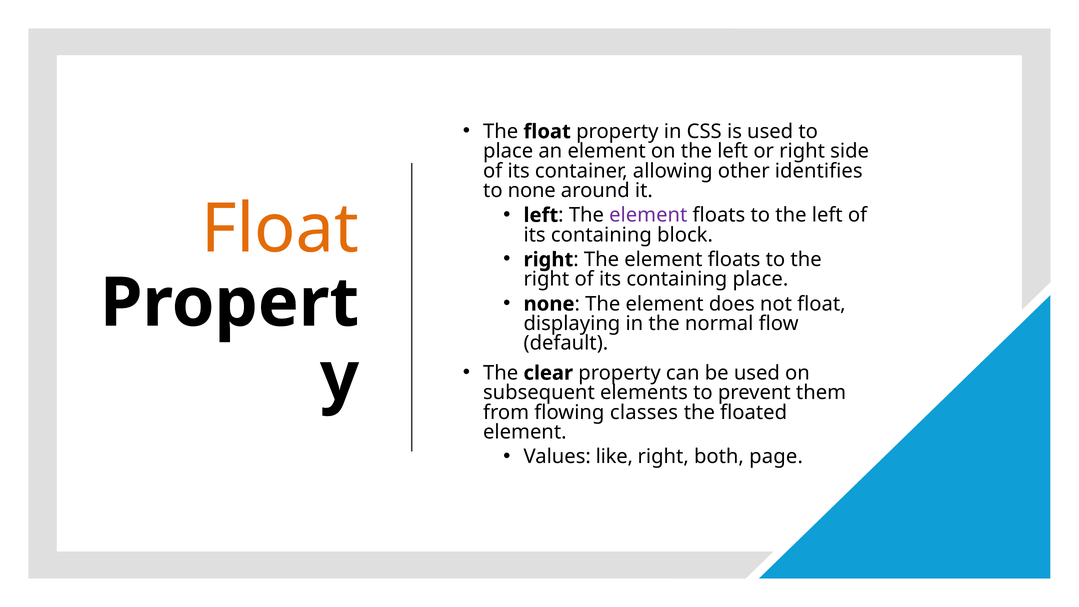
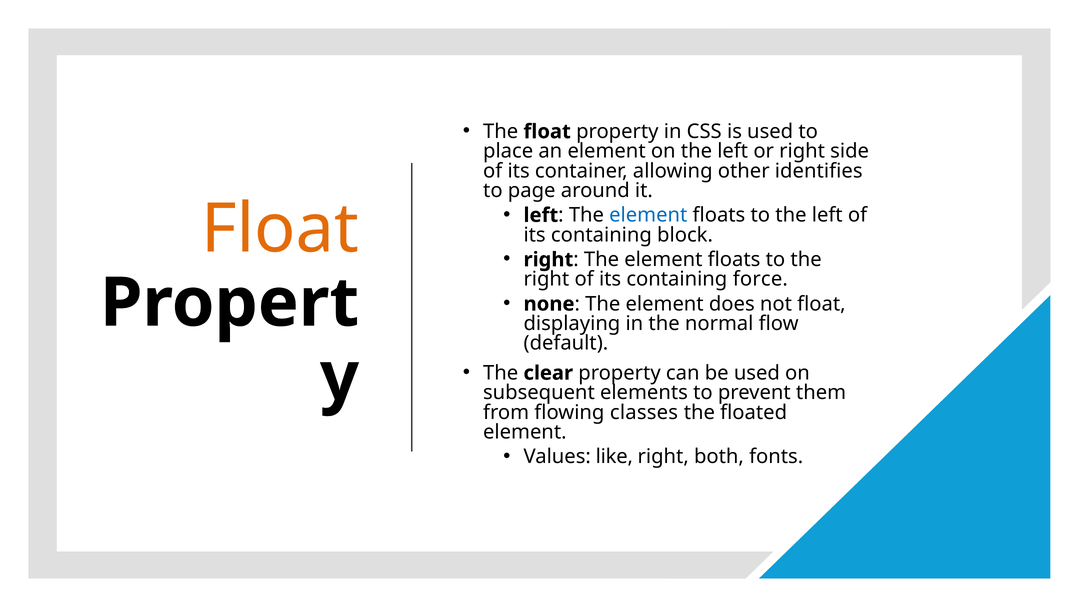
to none: none -> page
element at (648, 215) colour: purple -> blue
containing place: place -> force
page: page -> fonts
